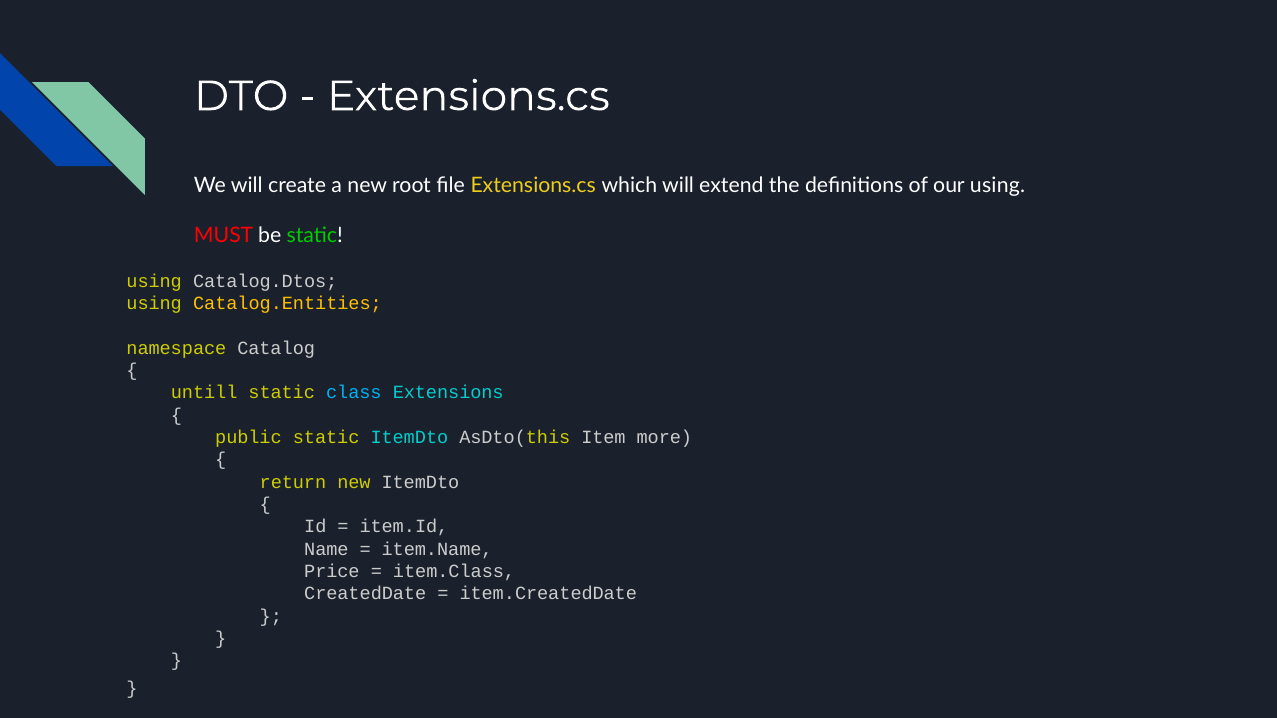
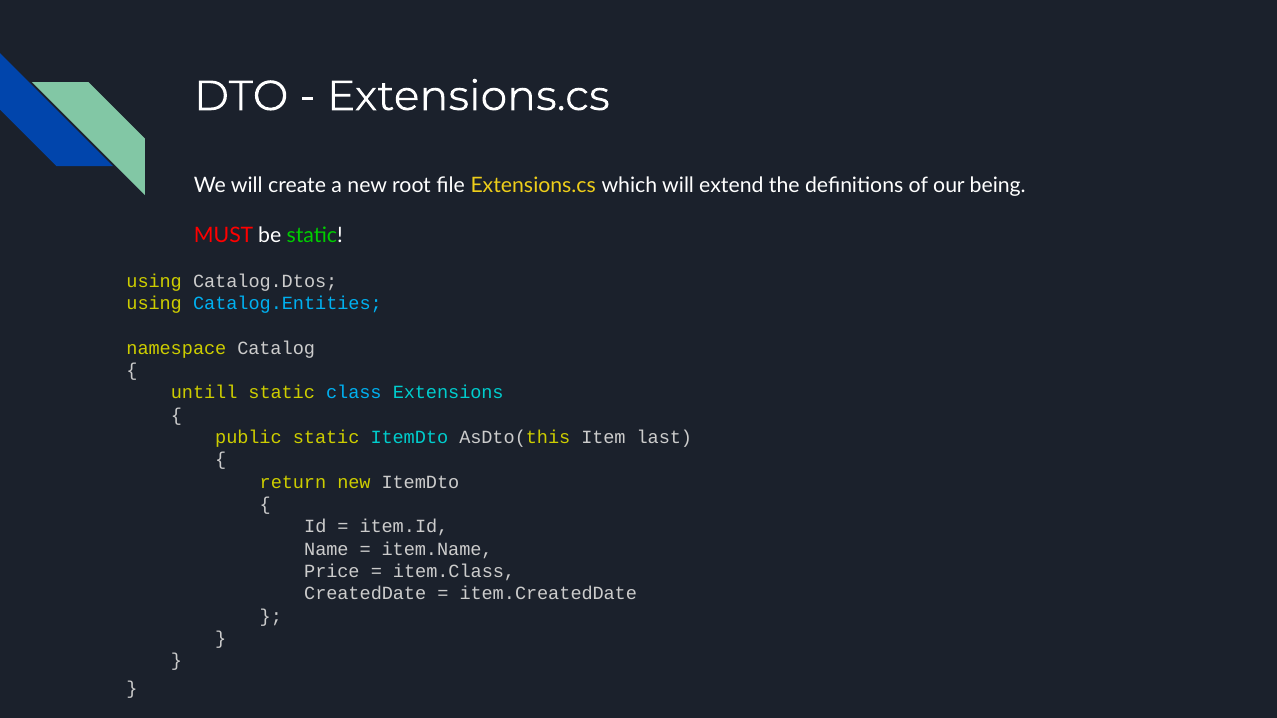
our using: using -> being
Catalog.Entities colour: yellow -> light blue
more: more -> last
